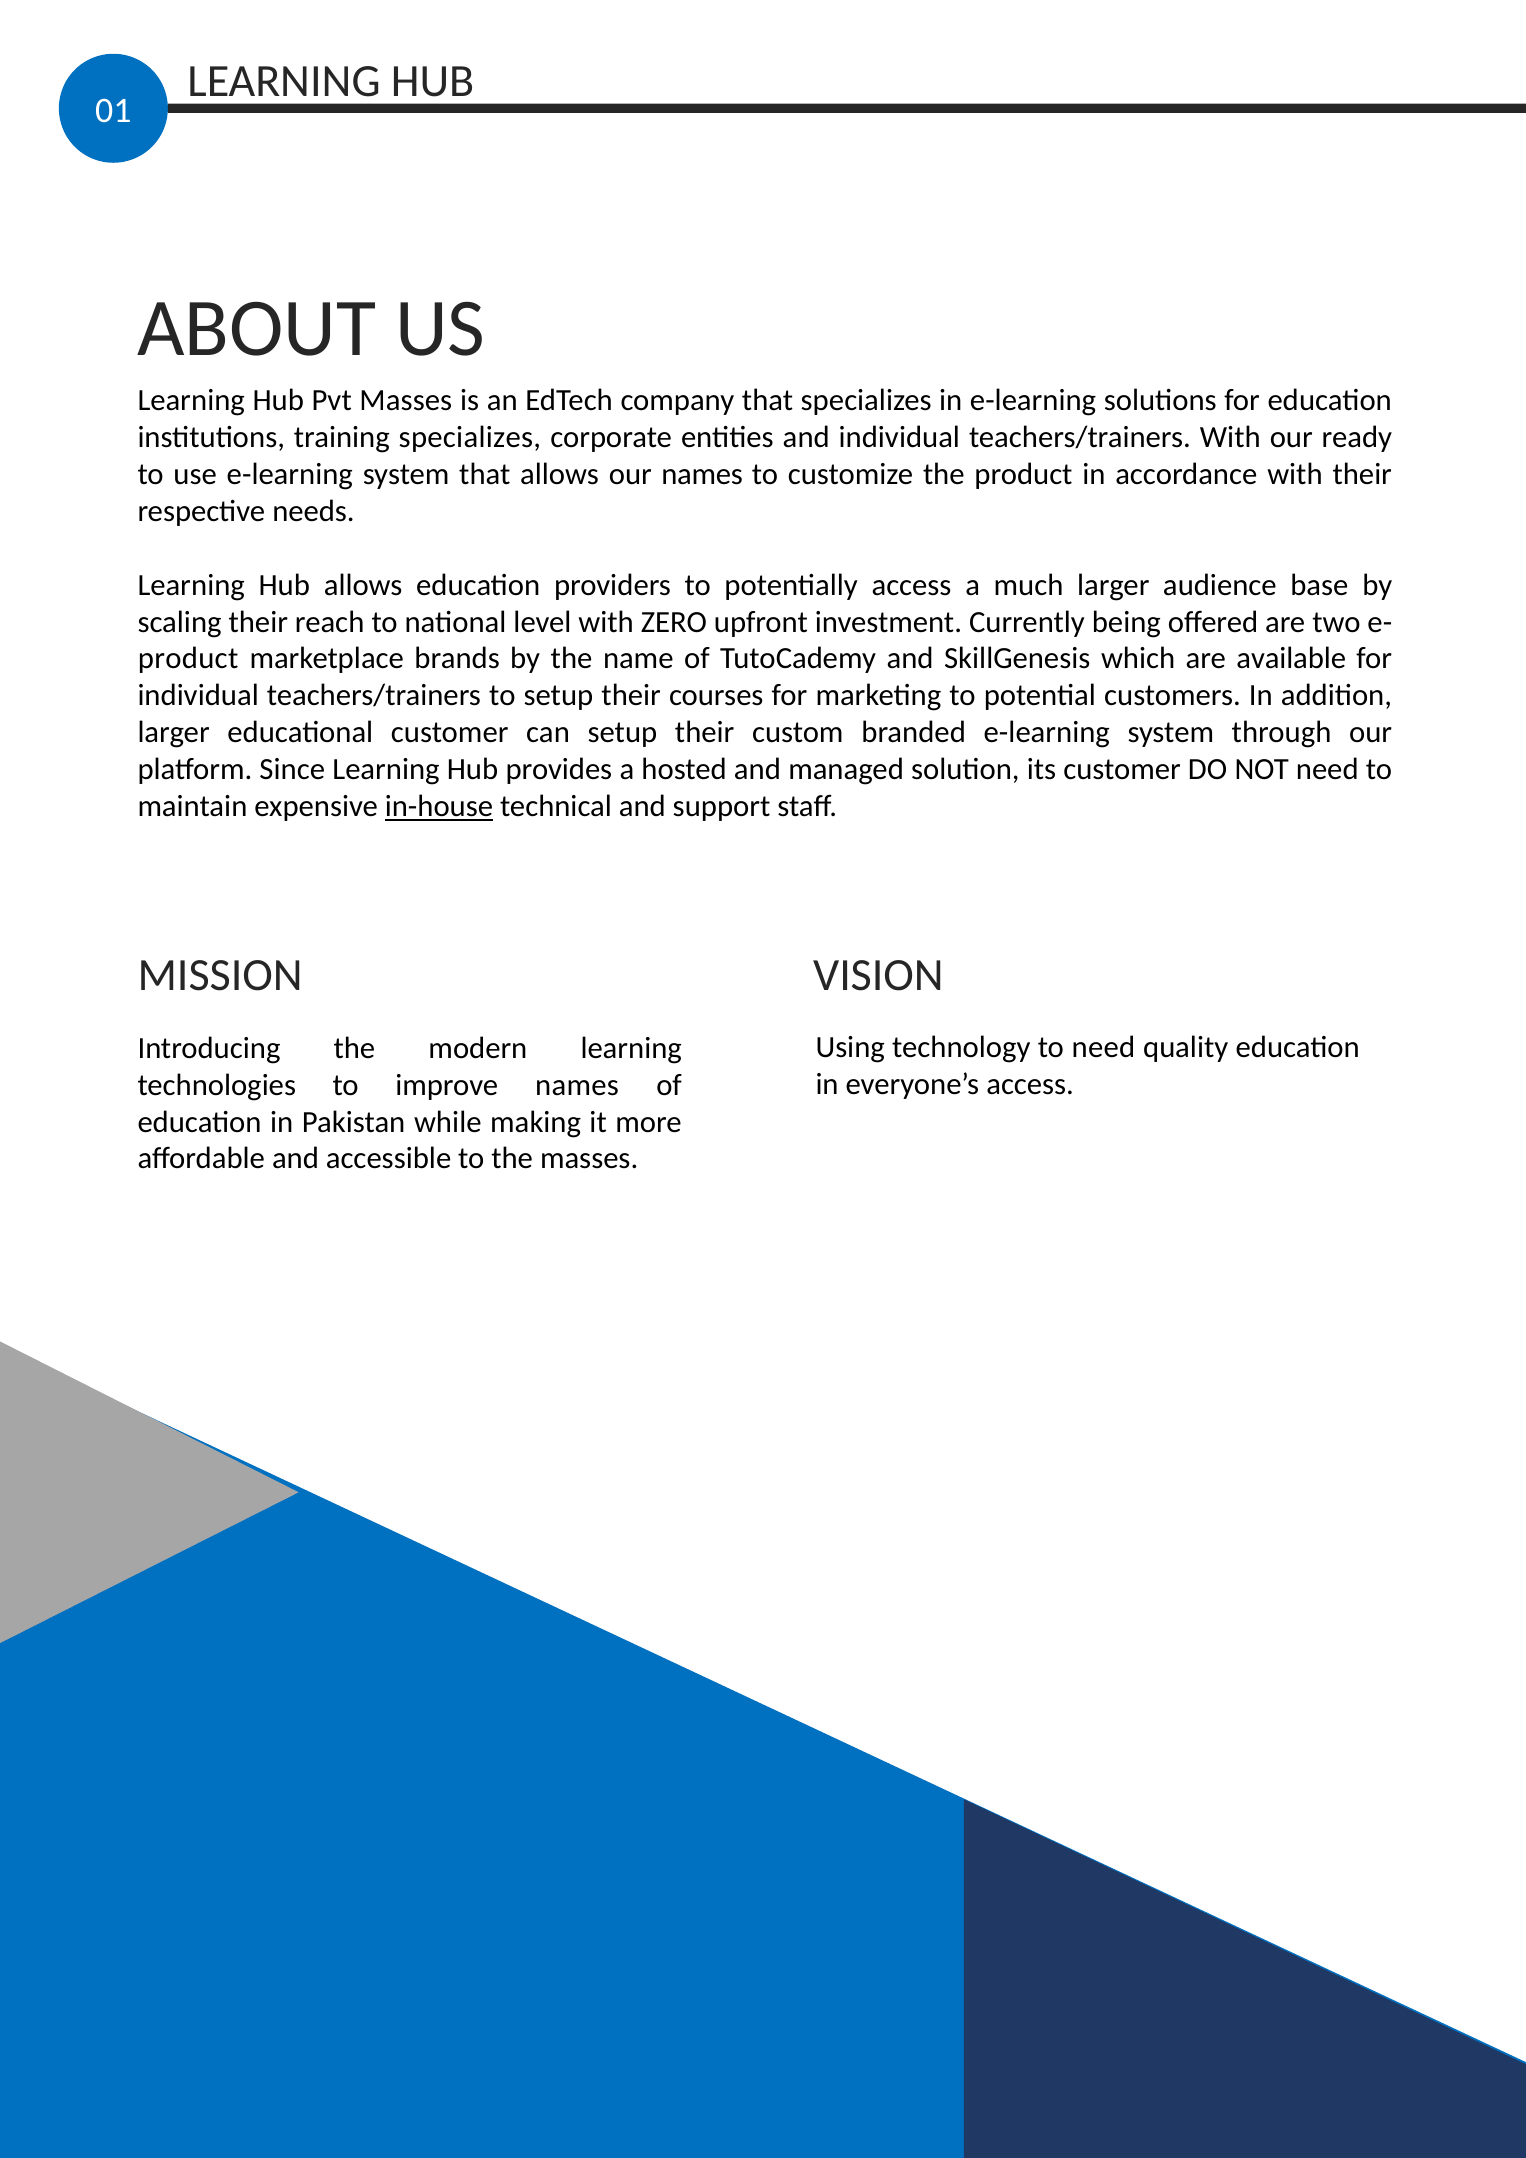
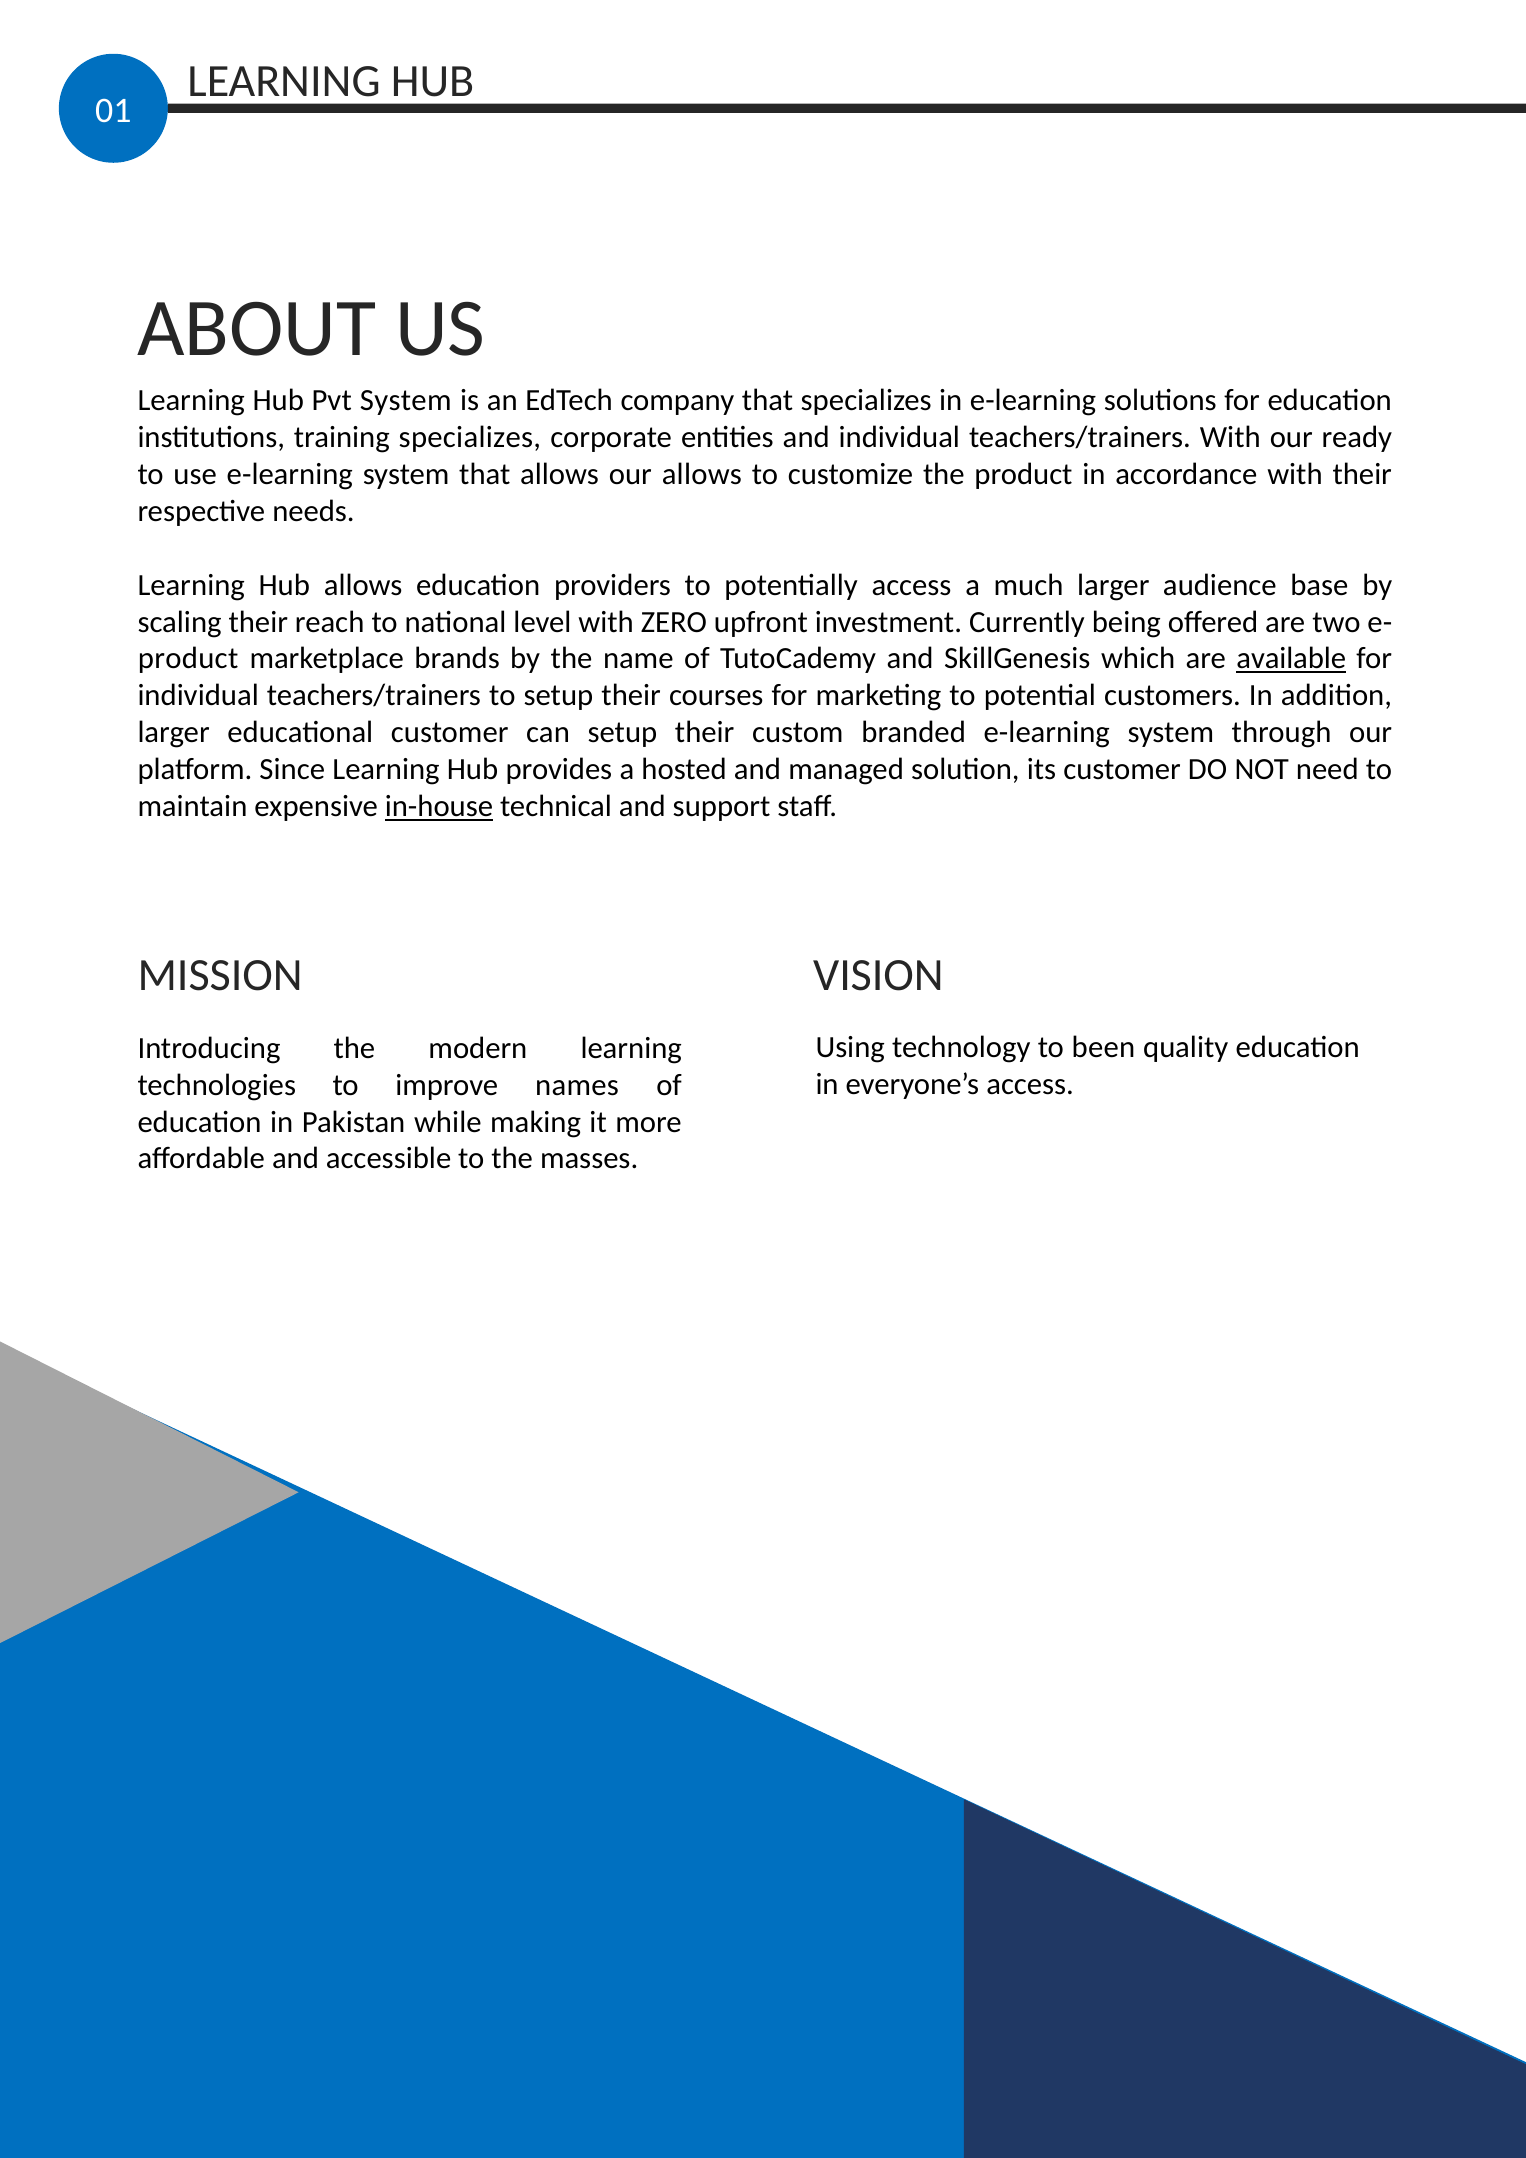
Pvt Masses: Masses -> System
our names: names -> allows
available underline: none -> present
to need: need -> been
